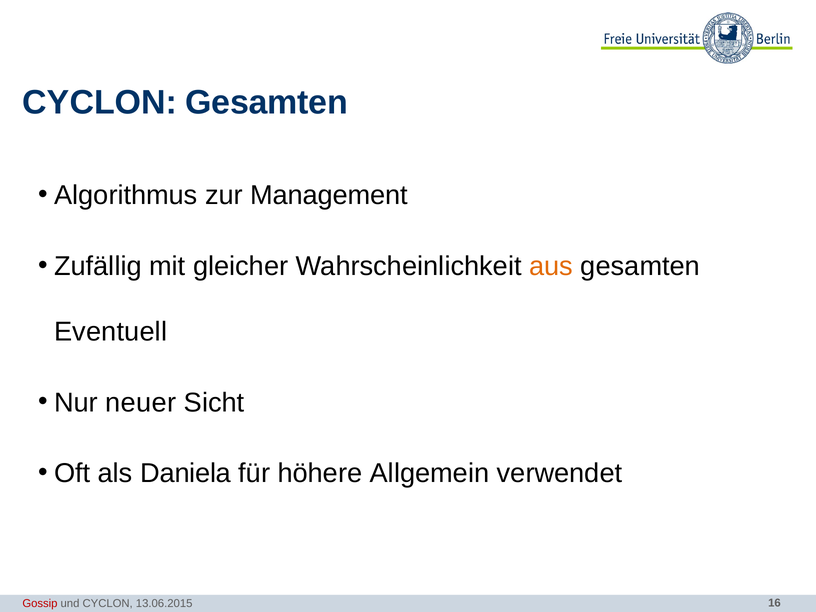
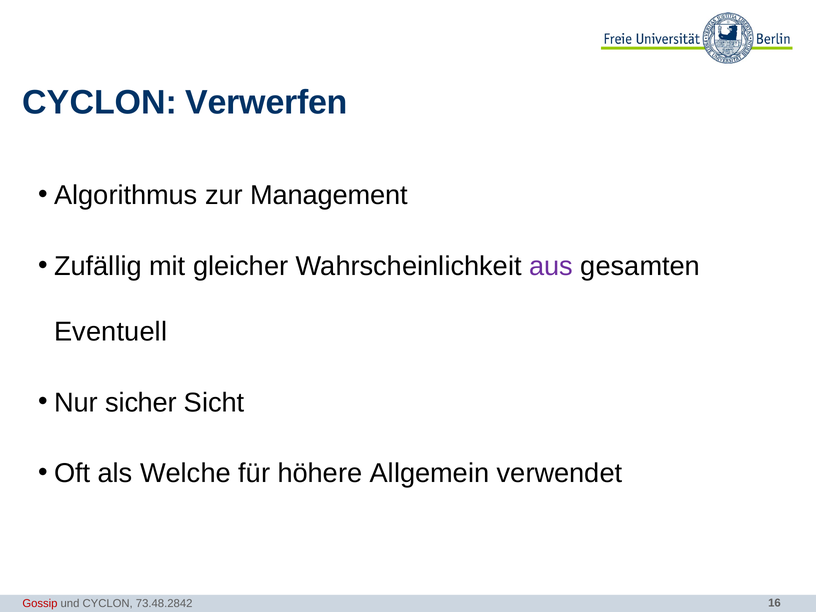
CYCLON Gesamten: Gesamten -> Verwerfen
aus colour: orange -> purple
neuer: neuer -> sicher
Daniela: Daniela -> Welche
13.06.2015: 13.06.2015 -> 73.48.2842
